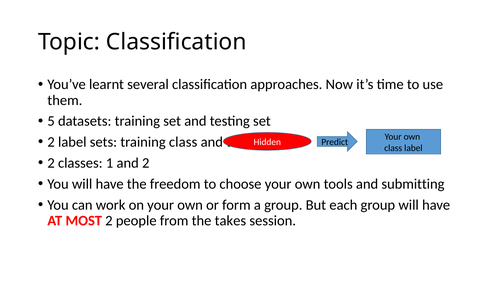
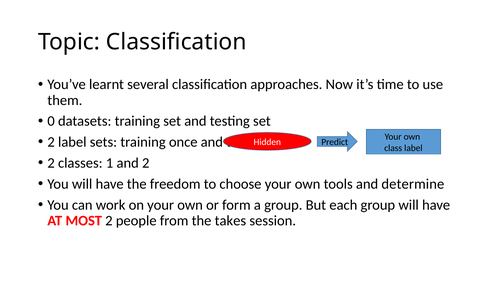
5: 5 -> 0
training class: class -> once
submitting: submitting -> determine
